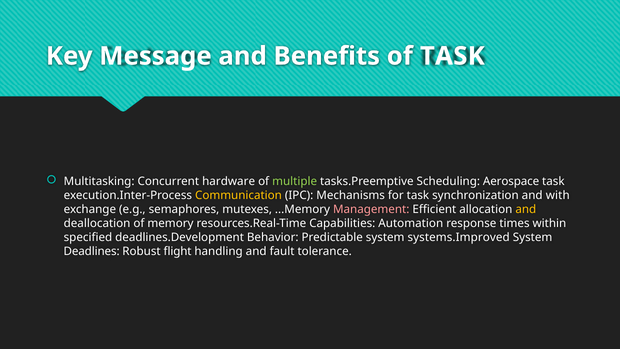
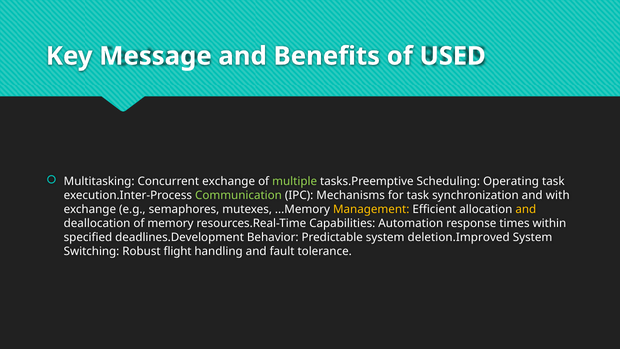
of TASK: TASK -> USED
Concurrent hardware: hardware -> exchange
Aerospace: Aerospace -> Operating
Communication colour: yellow -> light green
Management colour: pink -> yellow
systems.Improved: systems.Improved -> deletion.Improved
Deadlines: Deadlines -> Switching
